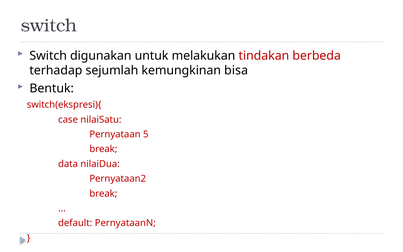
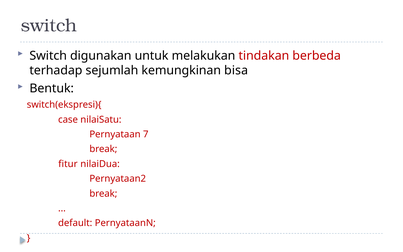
5: 5 -> 7
data: data -> fitur
